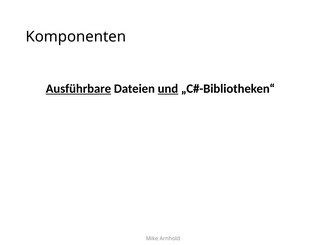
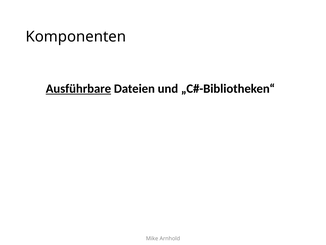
und underline: present -> none
